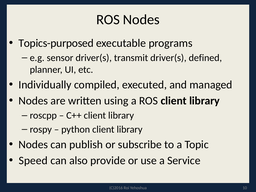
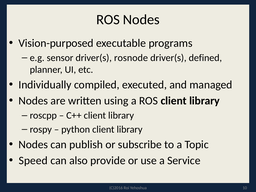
Topics-purposed: Topics-purposed -> Vision-purposed
transmit: transmit -> rosnode
